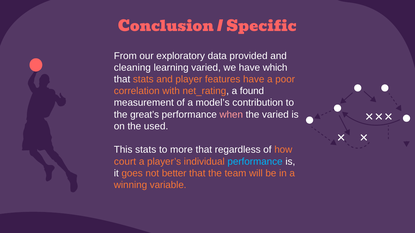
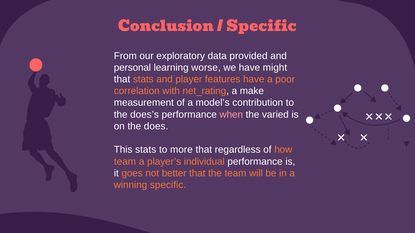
cleaning: cleaning -> personal
learning varied: varied -> worse
which: which -> might
found: found -> make
great’s: great’s -> does’s
used: used -> does
court at (125, 162): court -> team
performance at (255, 162) colour: light blue -> white
winning variable: variable -> specific
